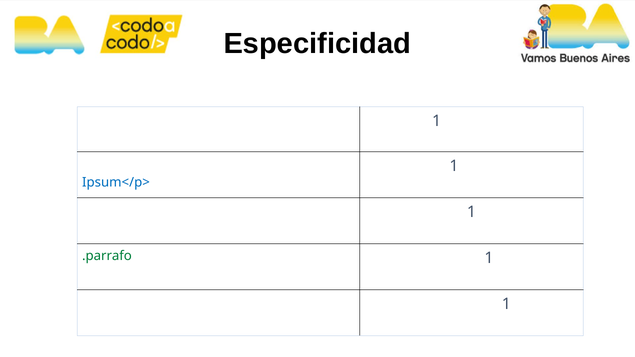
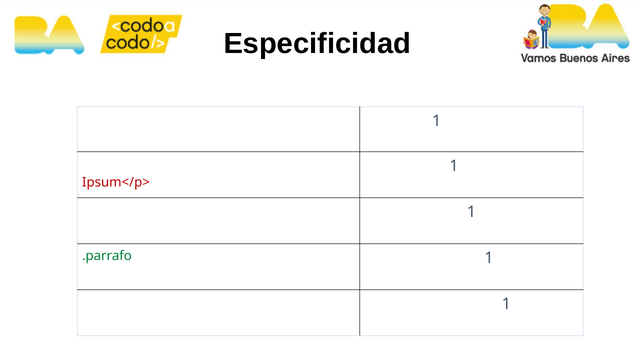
Ipsum</p> colour: blue -> red
